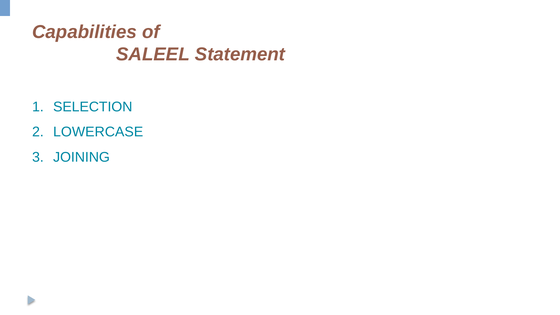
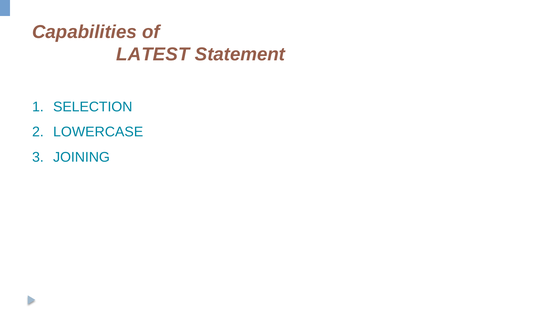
SALEEL: SALEEL -> LATEST
